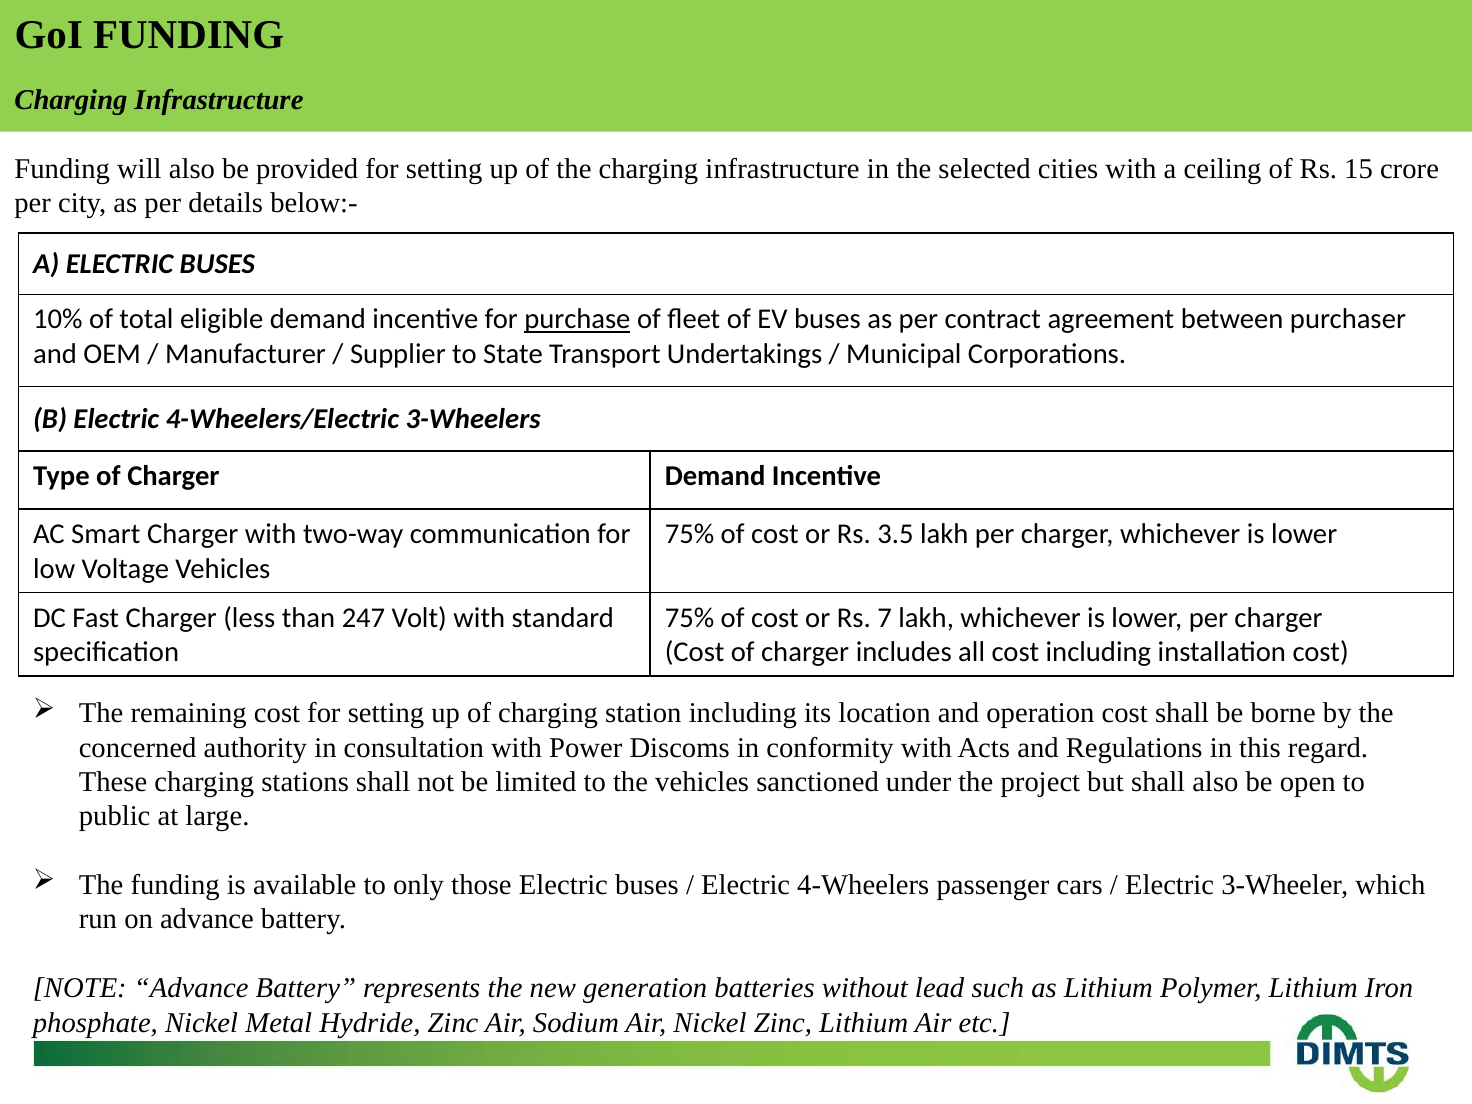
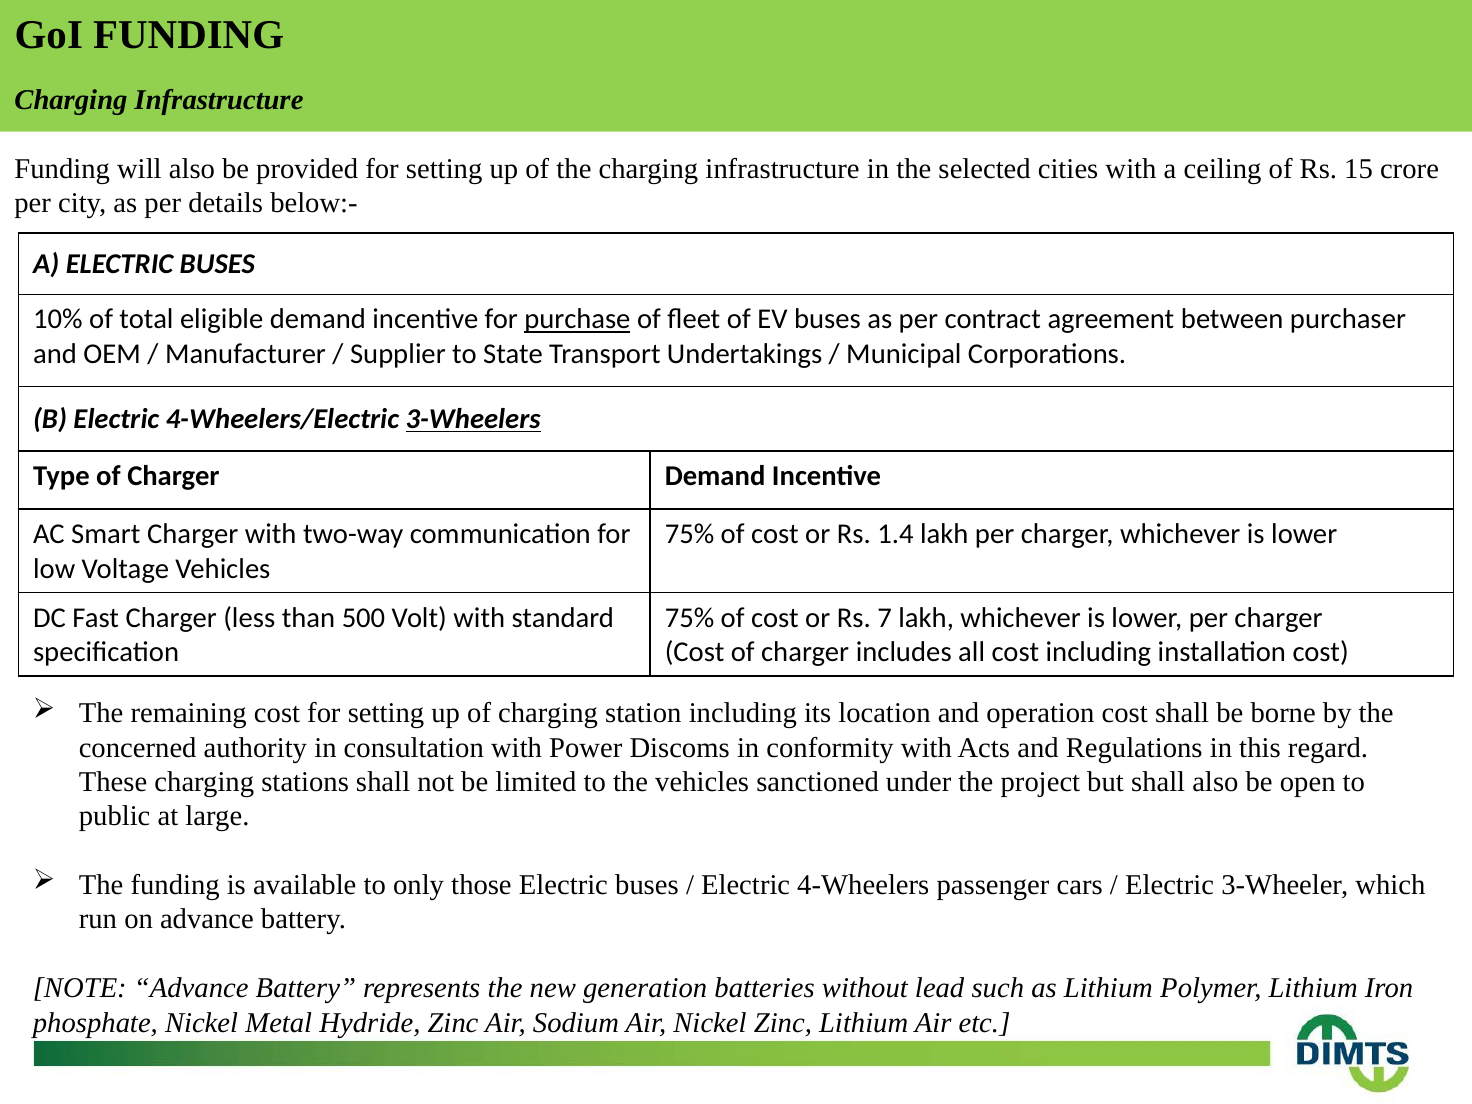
3-Wheelers underline: none -> present
3.5: 3.5 -> 1.4
247: 247 -> 500
